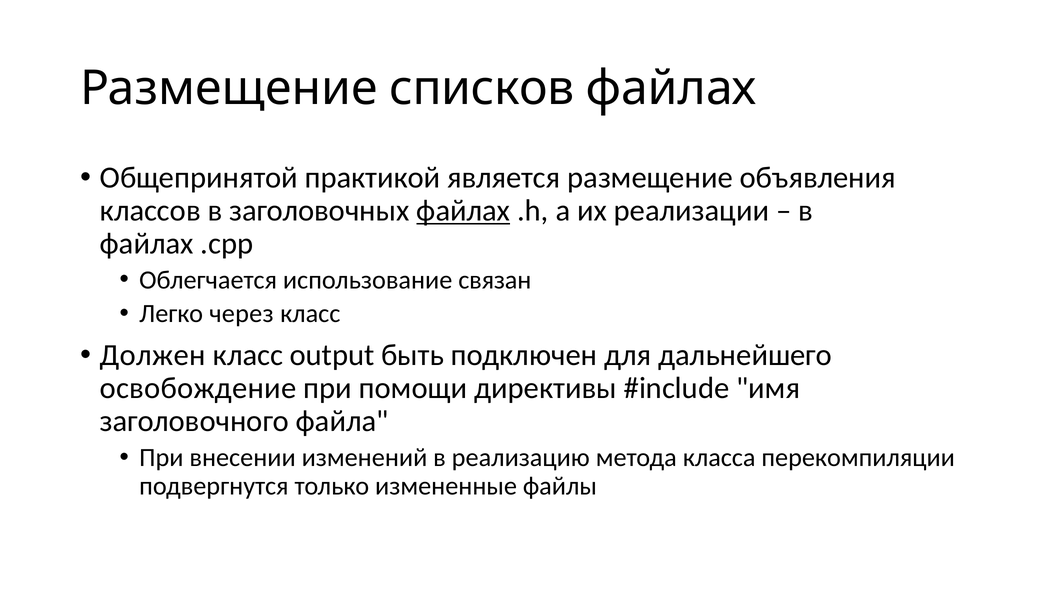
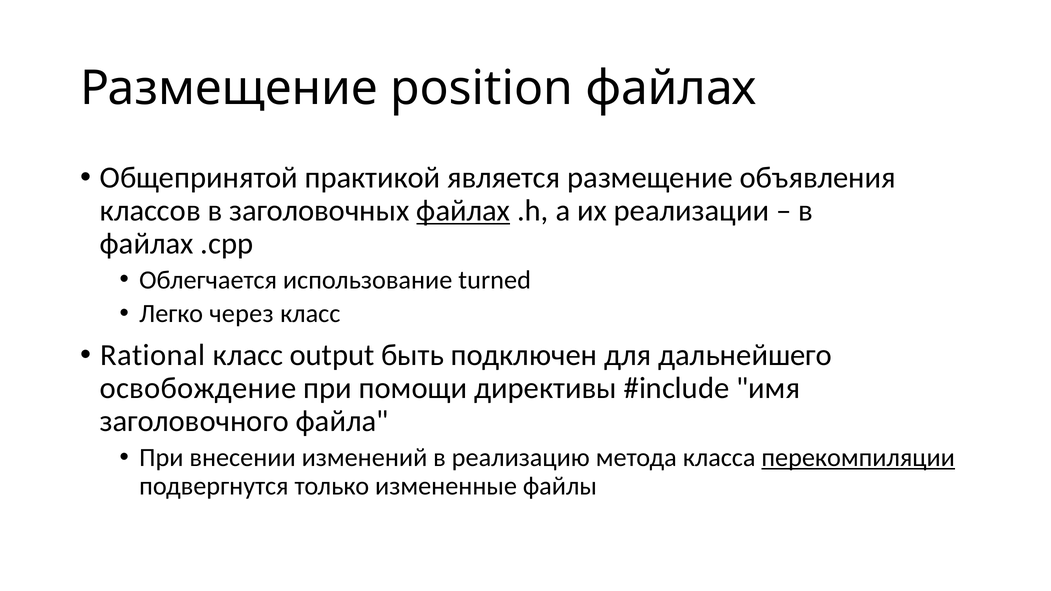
списков: списков -> position
связан: связан -> turned
Должен: Должен -> Rational
перекомпиляции underline: none -> present
